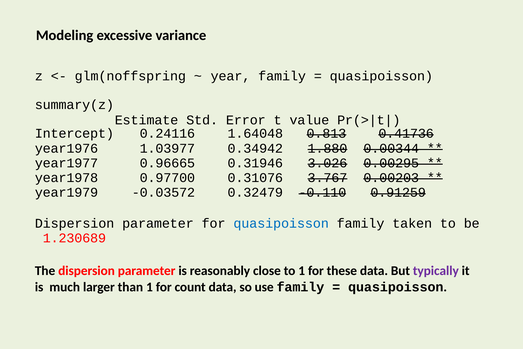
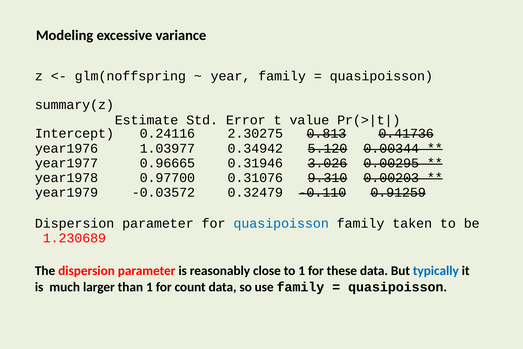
1.64048: 1.64048 -> 2.30275
1.880: 1.880 -> 5.120
3.767: 3.767 -> 9.310
typically colour: purple -> blue
